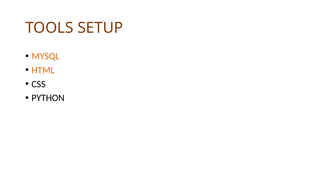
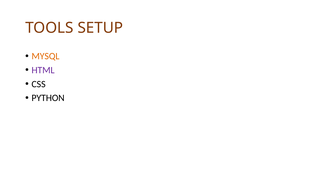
HTML colour: orange -> purple
